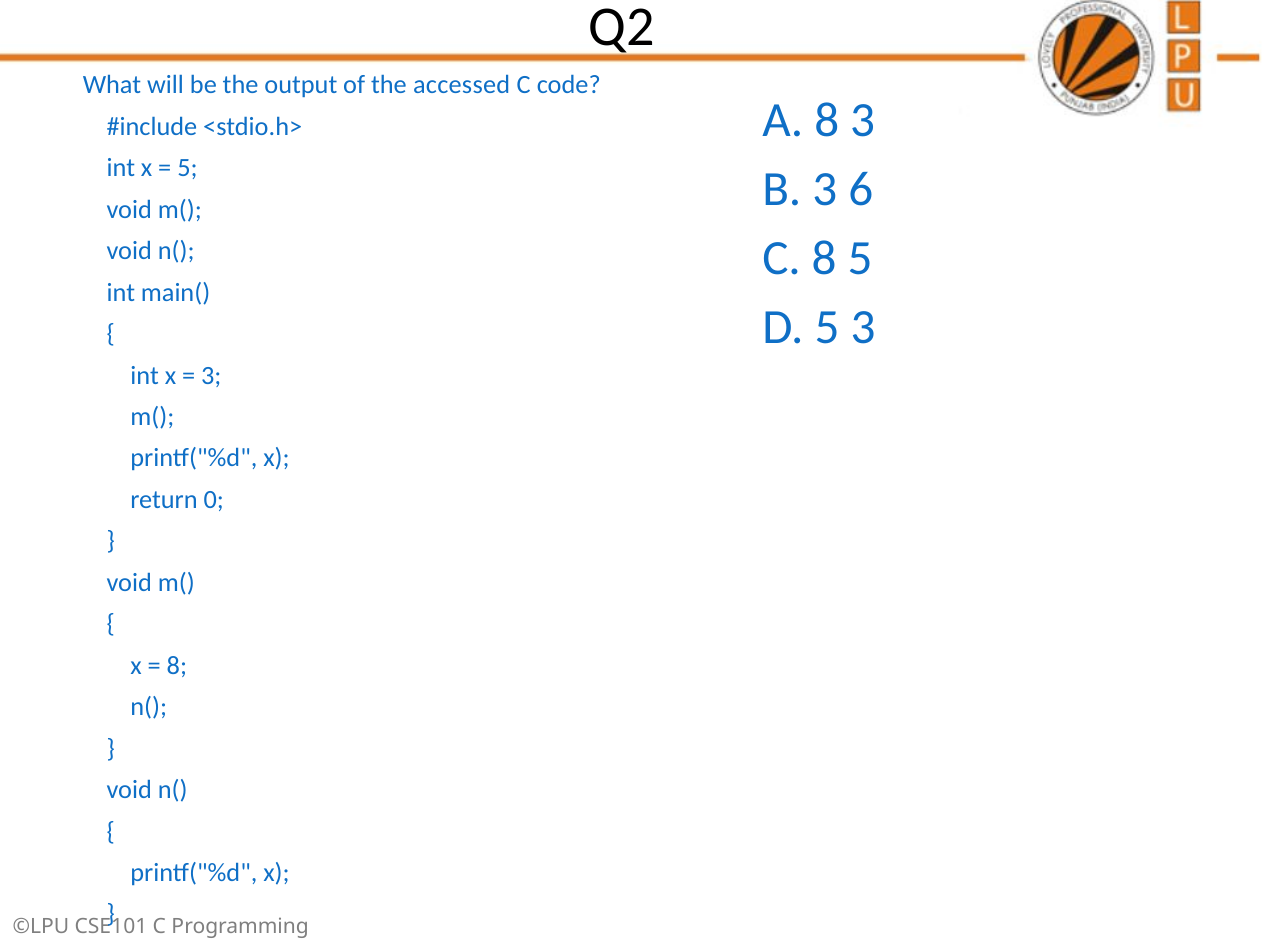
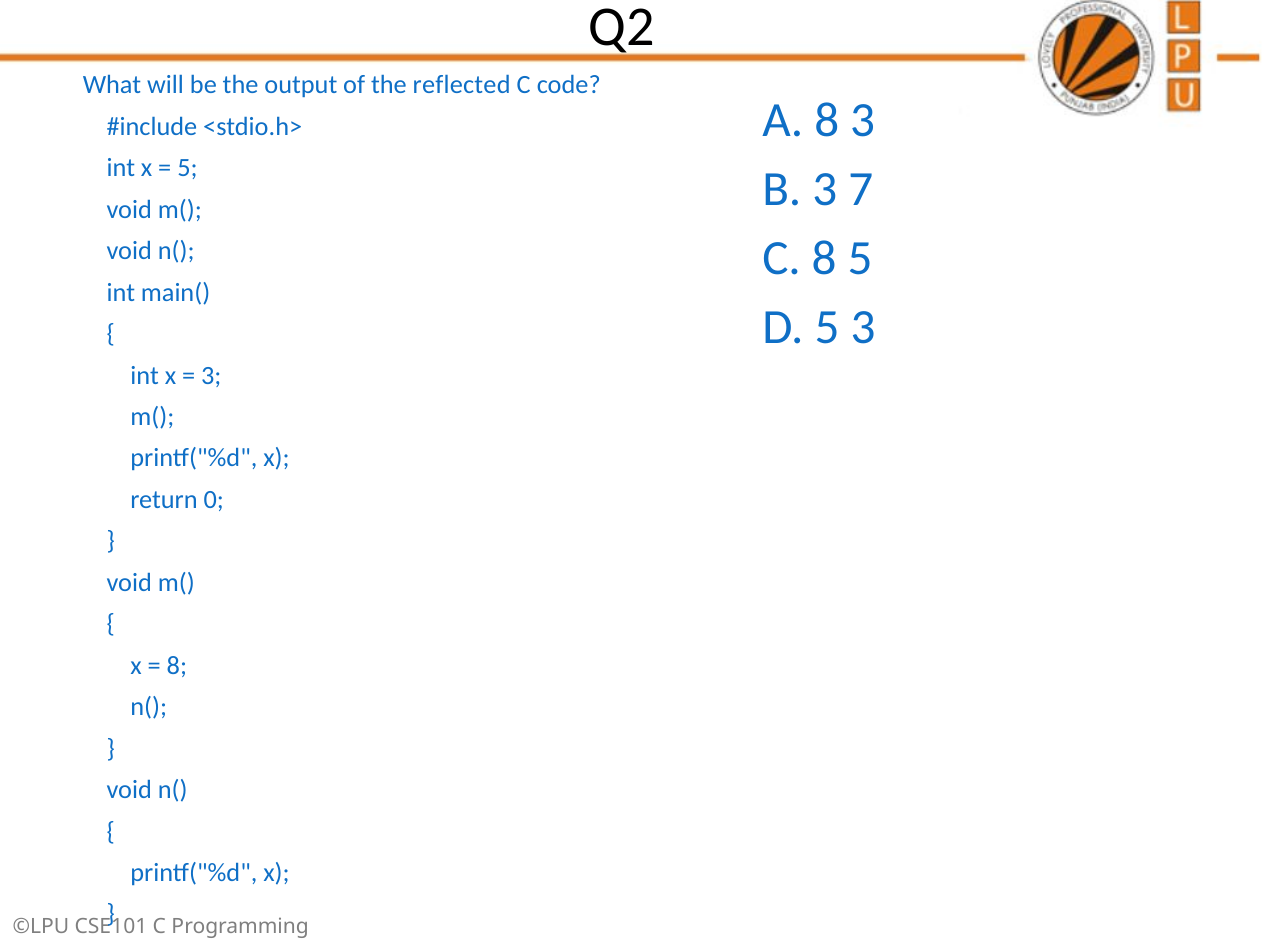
accessed: accessed -> reflected
6: 6 -> 7
